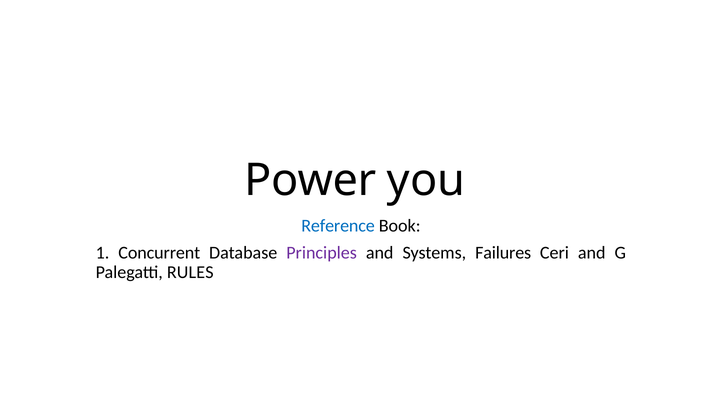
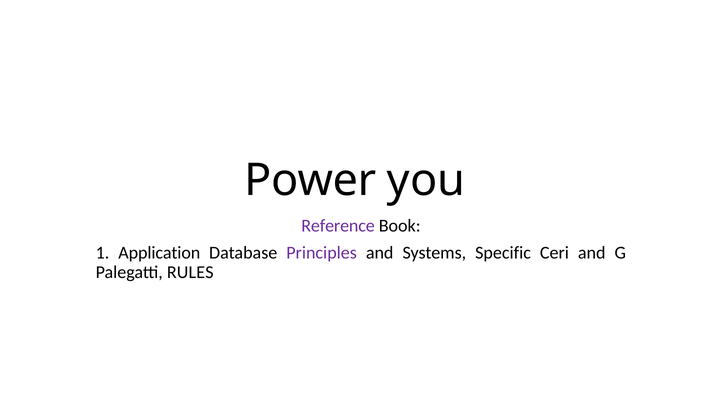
Reference colour: blue -> purple
Concurrent: Concurrent -> Application
Failures: Failures -> Specific
